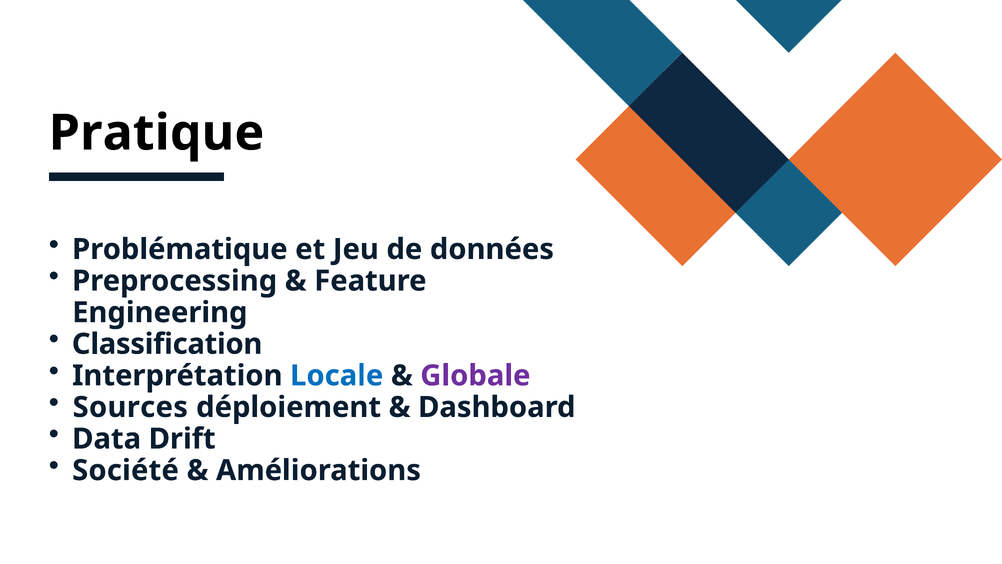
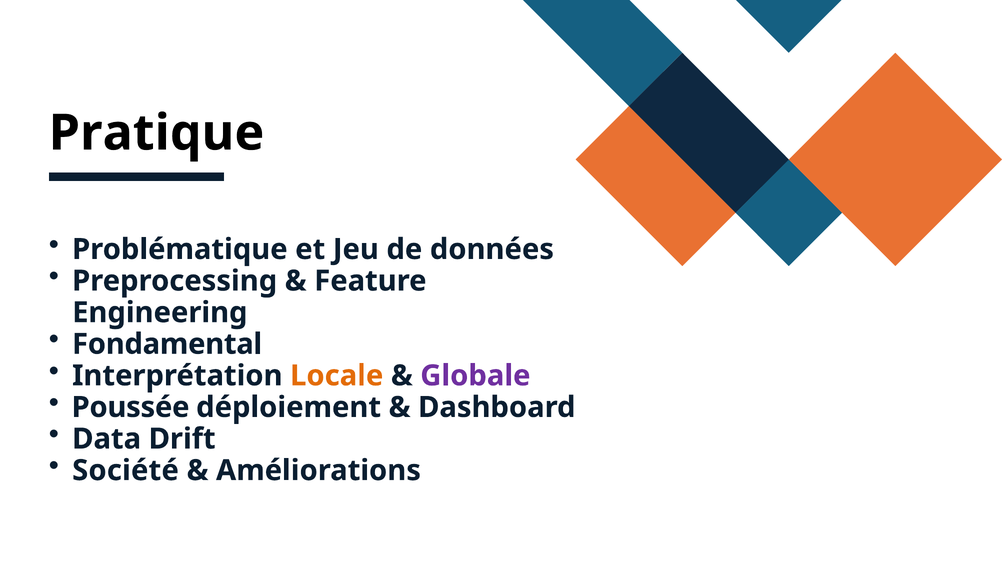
Classification: Classification -> Fondamental
Locale colour: blue -> orange
Sources: Sources -> Poussée
